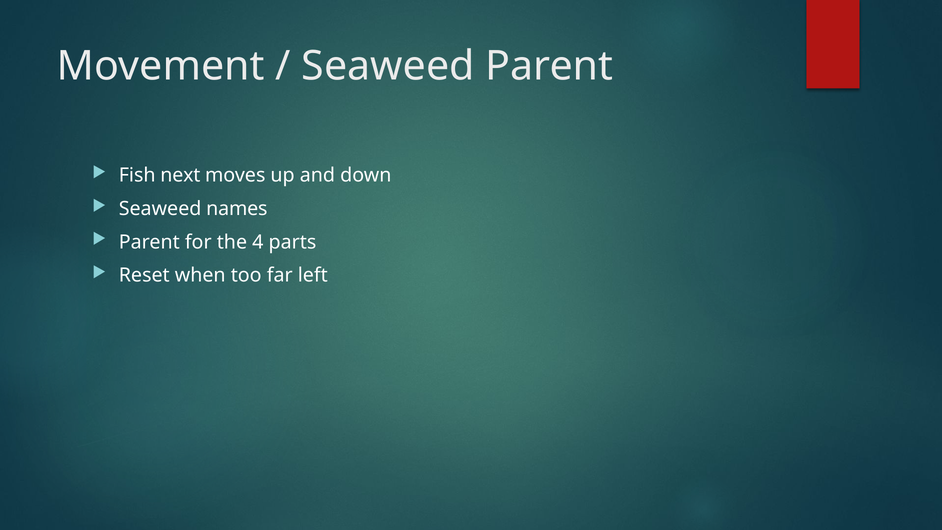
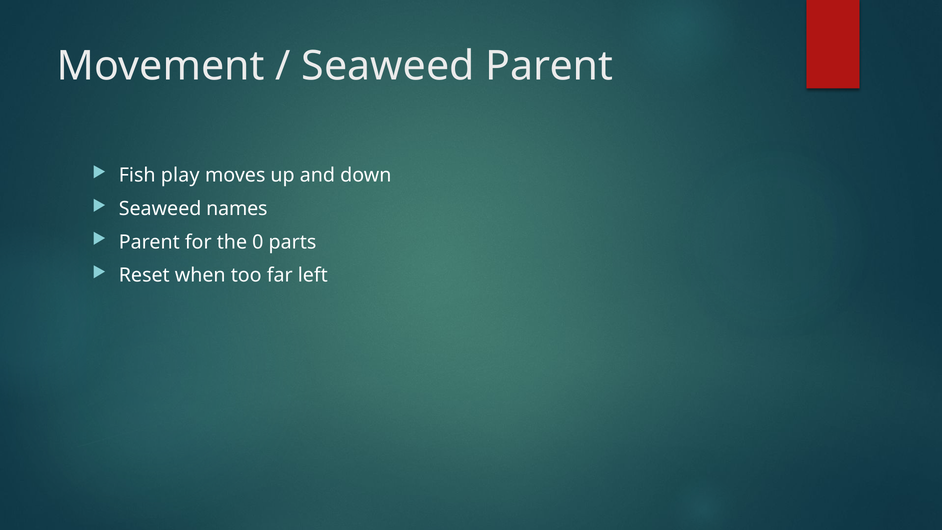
next: next -> play
4: 4 -> 0
